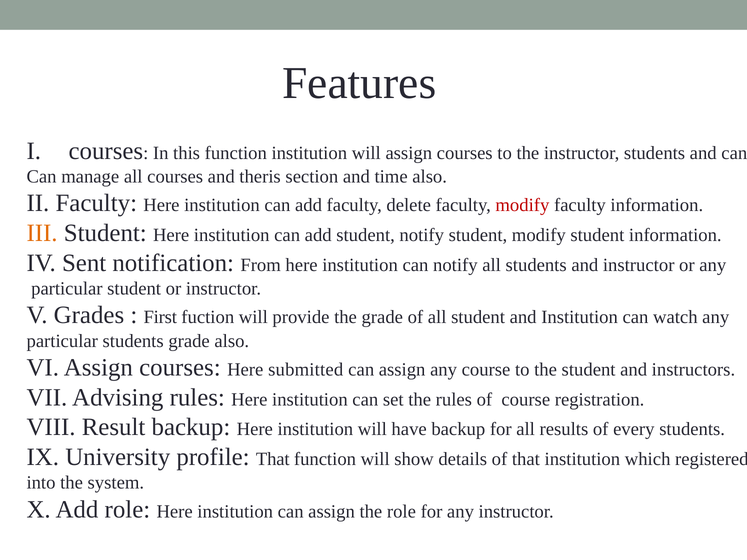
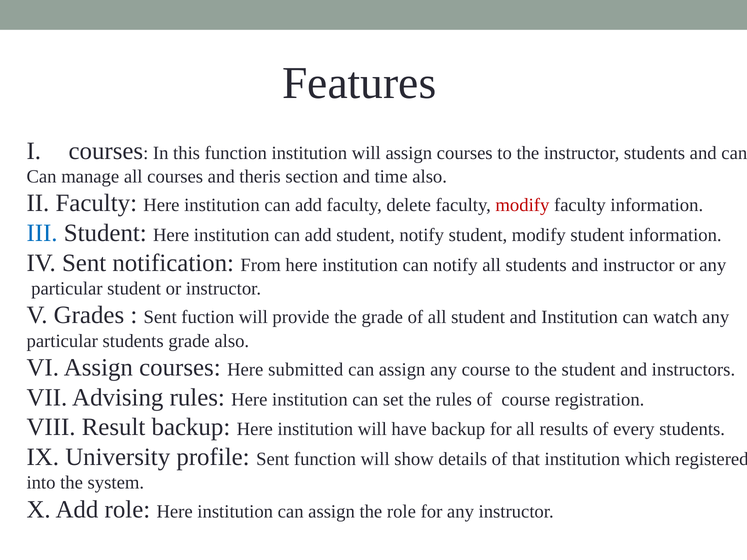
III colour: orange -> blue
First at (160, 317): First -> Sent
profile That: That -> Sent
